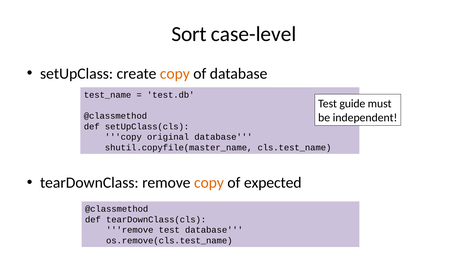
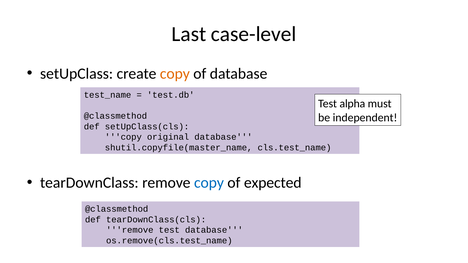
Sort: Sort -> Last
guide: guide -> alpha
copy at (209, 183) colour: orange -> blue
